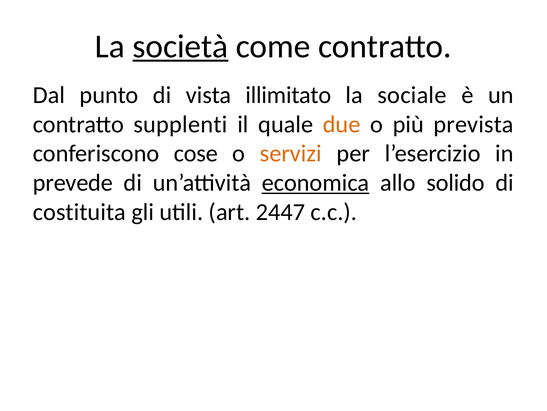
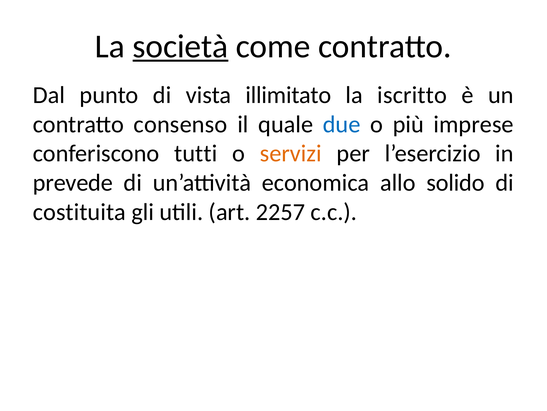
sociale: sociale -> iscritto
supplenti: supplenti -> consenso
due colour: orange -> blue
prevista: prevista -> imprese
cose: cose -> tutti
economica underline: present -> none
2447: 2447 -> 2257
